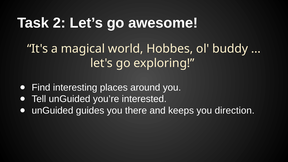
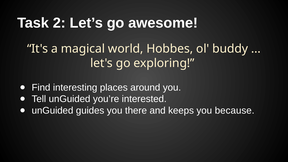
direction: direction -> because
